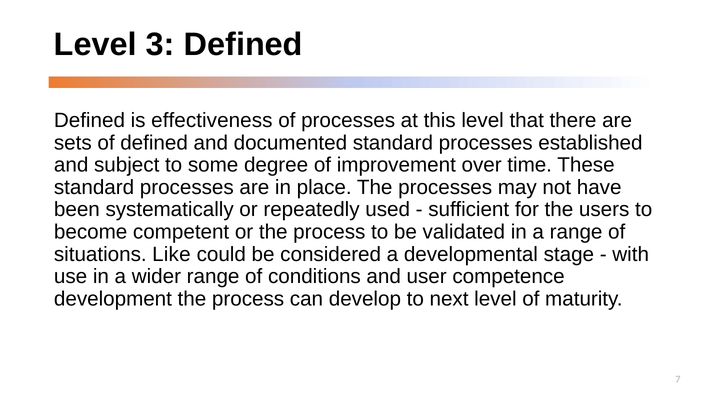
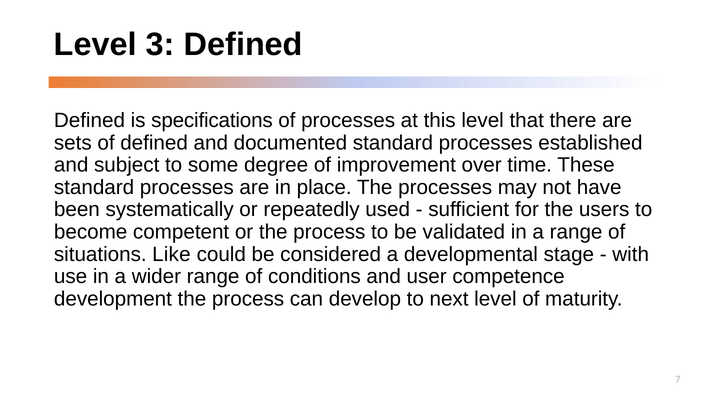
effectiveness: effectiveness -> specifications
